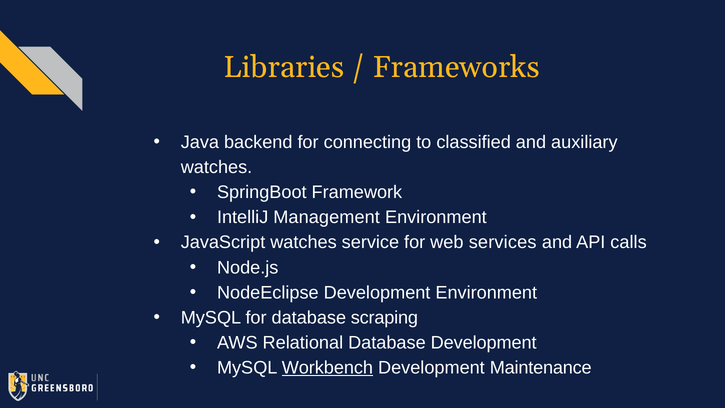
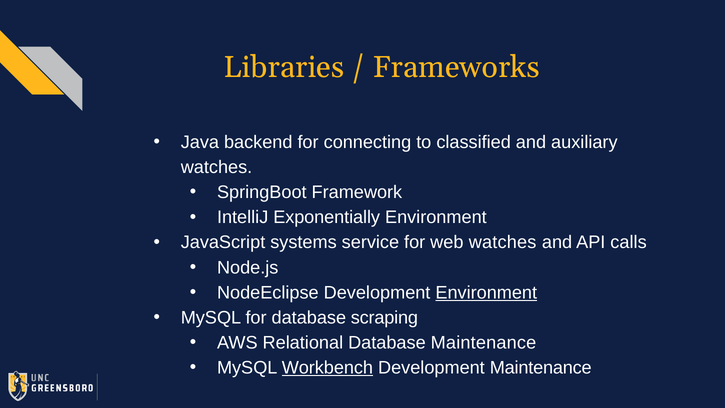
Management: Management -> Exponentially
JavaScript watches: watches -> systems
web services: services -> watches
Environment at (486, 292) underline: none -> present
Database Development: Development -> Maintenance
